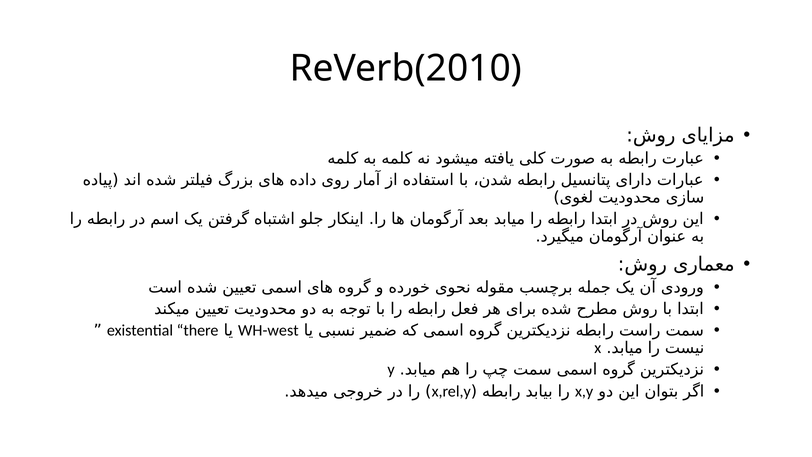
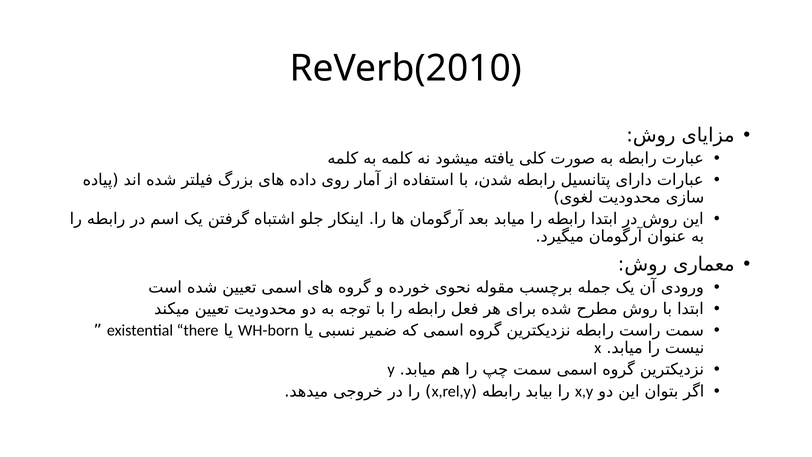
WH-west: WH-west -> WH-born
